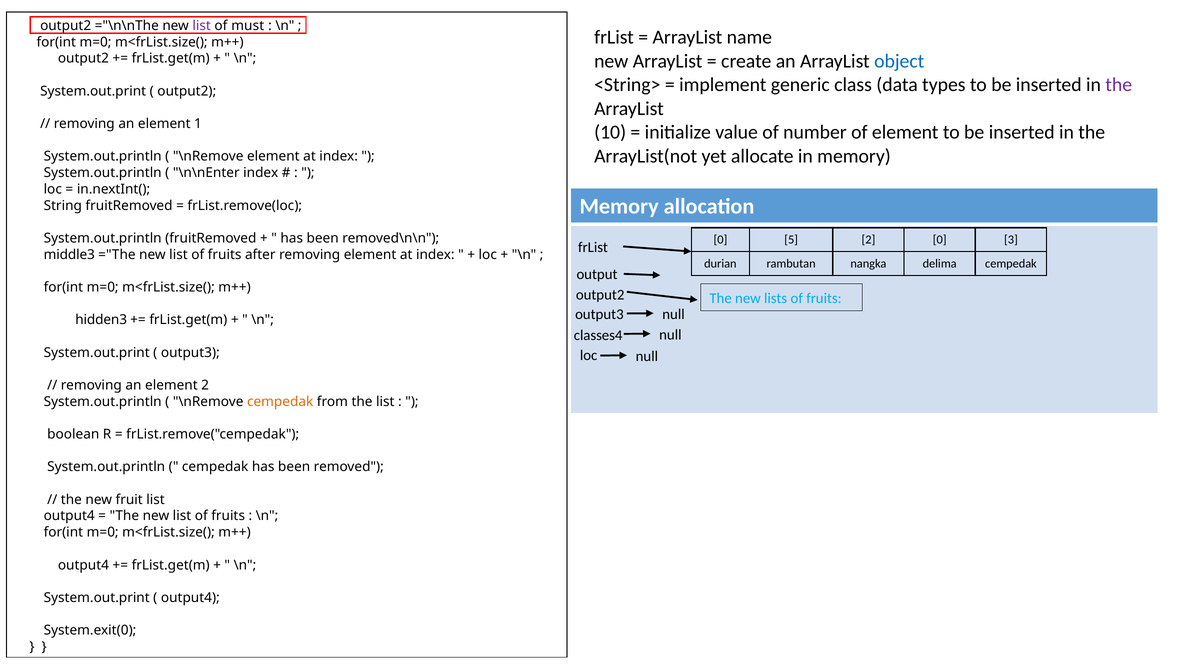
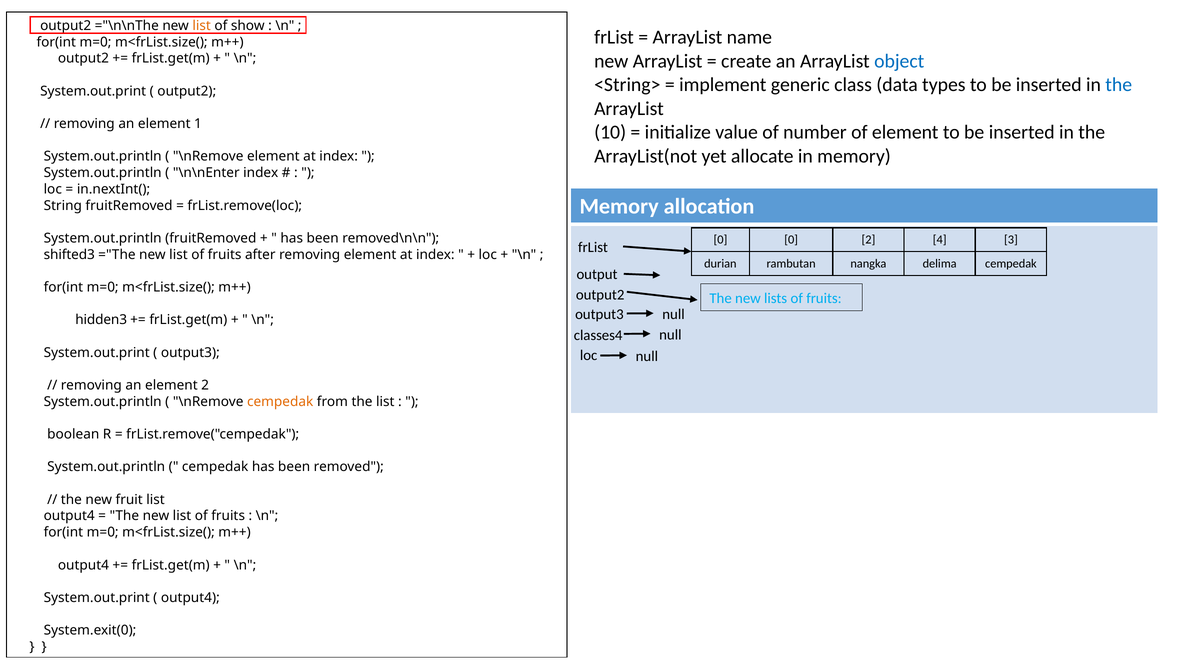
list at (202, 26) colour: purple -> orange
must: must -> show
the at (1119, 85) colour: purple -> blue
0 5: 5 -> 0
2 0: 0 -> 4
middle3: middle3 -> shifted3
